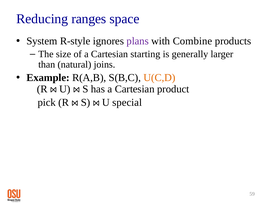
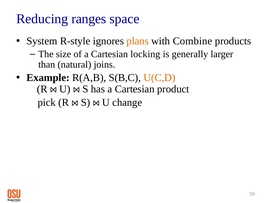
plans colour: purple -> orange
starting: starting -> locking
special: special -> change
